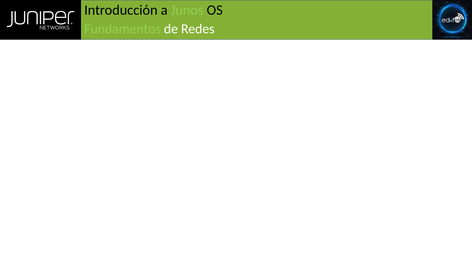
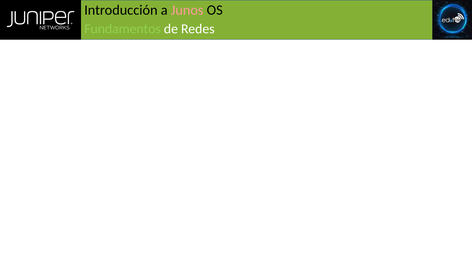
Junos colour: light green -> pink
